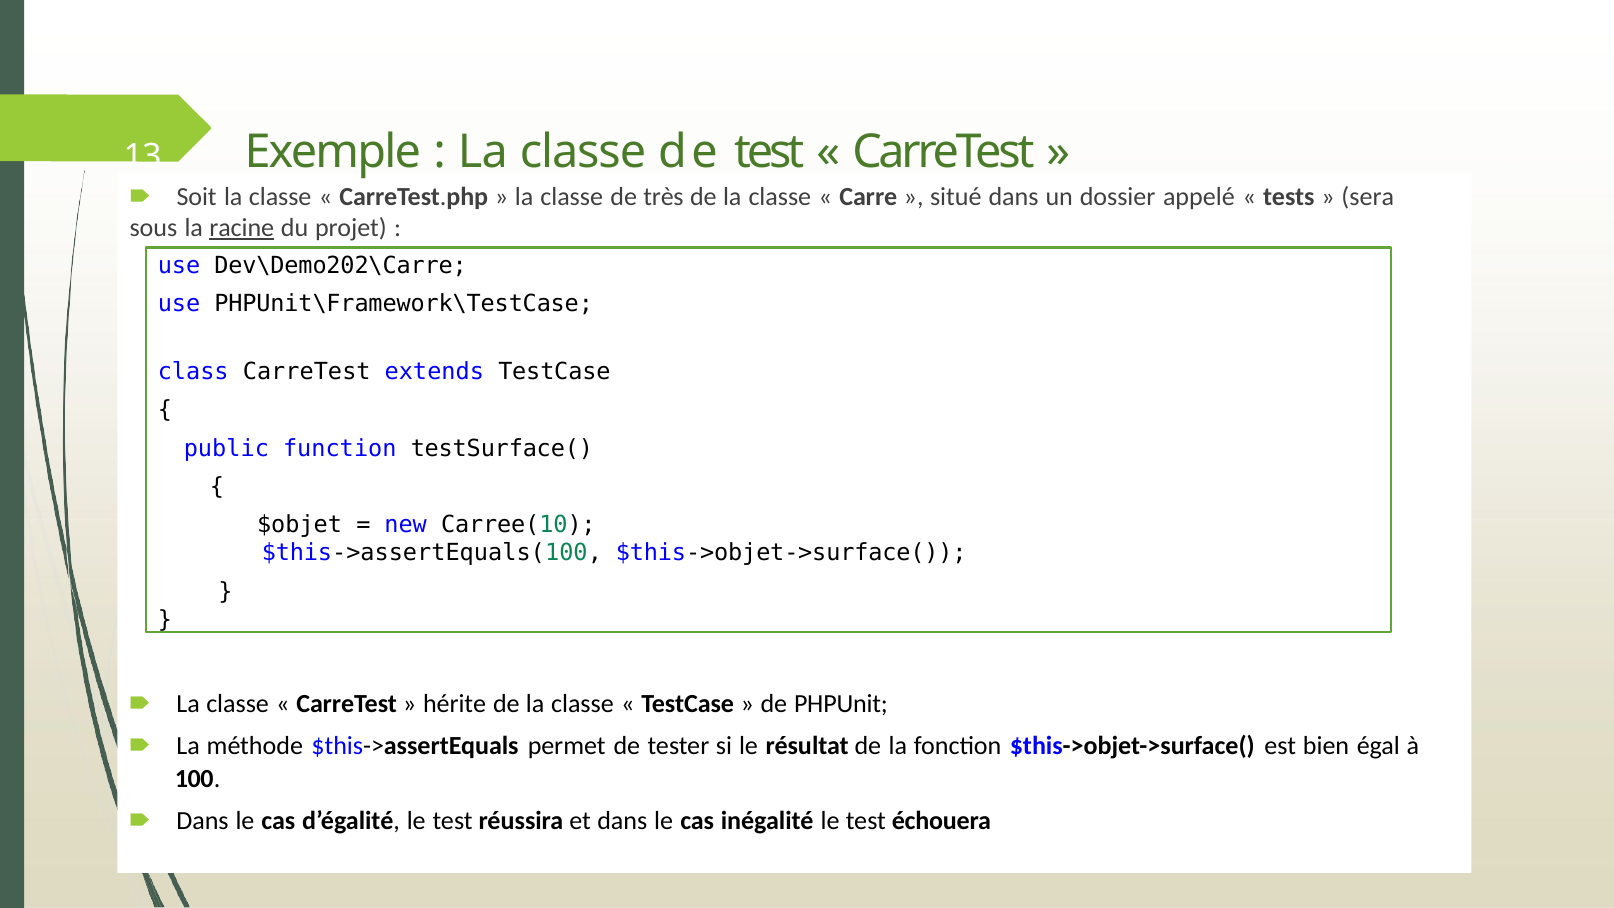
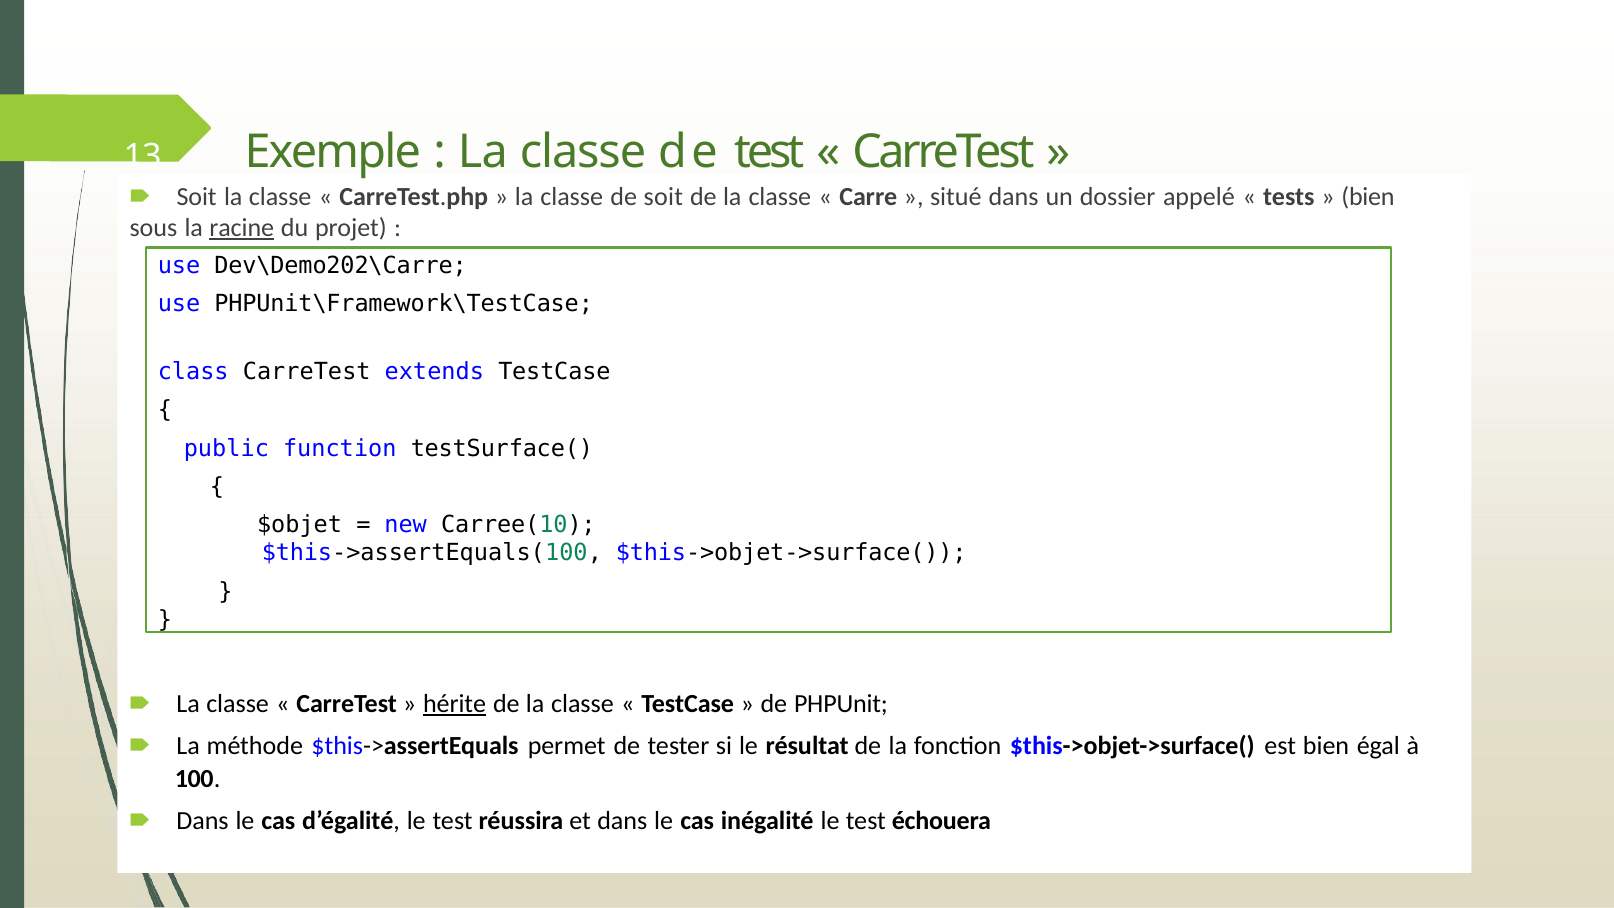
de très: très -> soit
sera at (1368, 197): sera -> bien
hérite underline: none -> present
